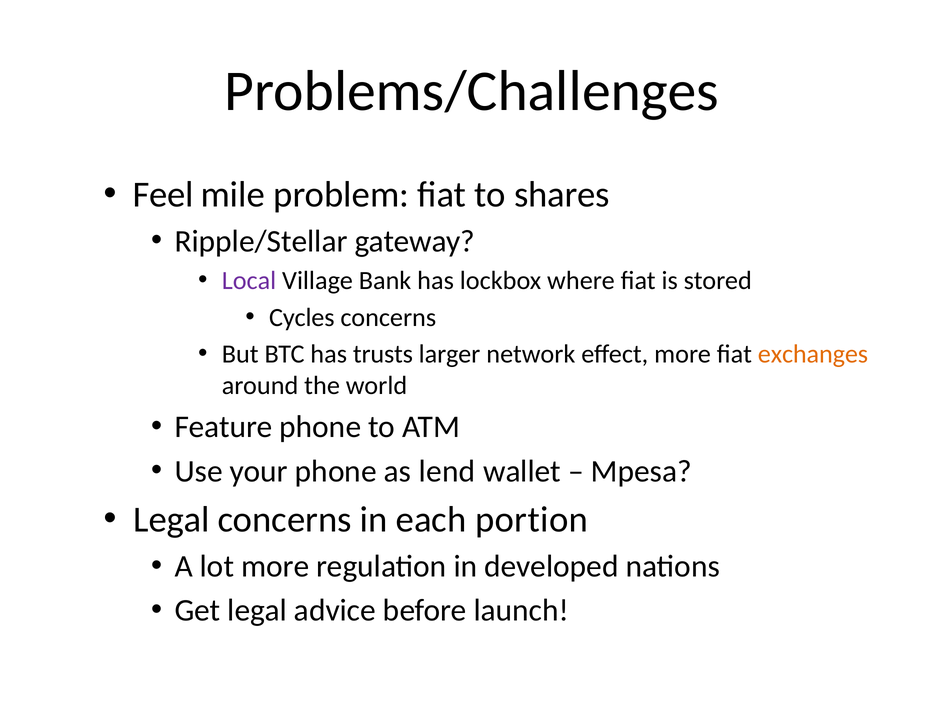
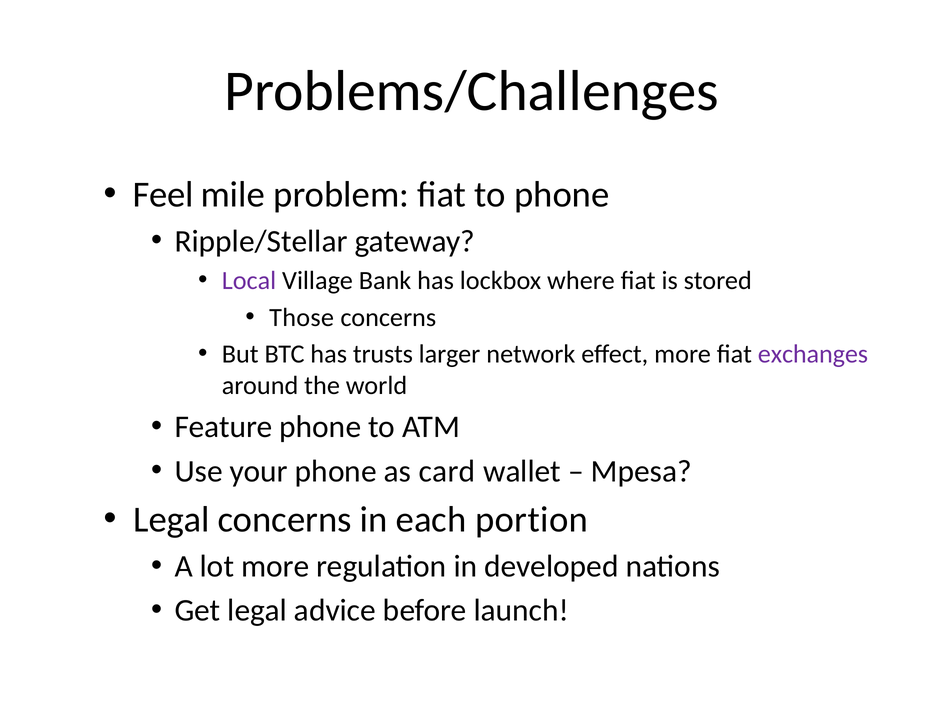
to shares: shares -> phone
Cycles: Cycles -> Those
exchanges colour: orange -> purple
lend: lend -> card
